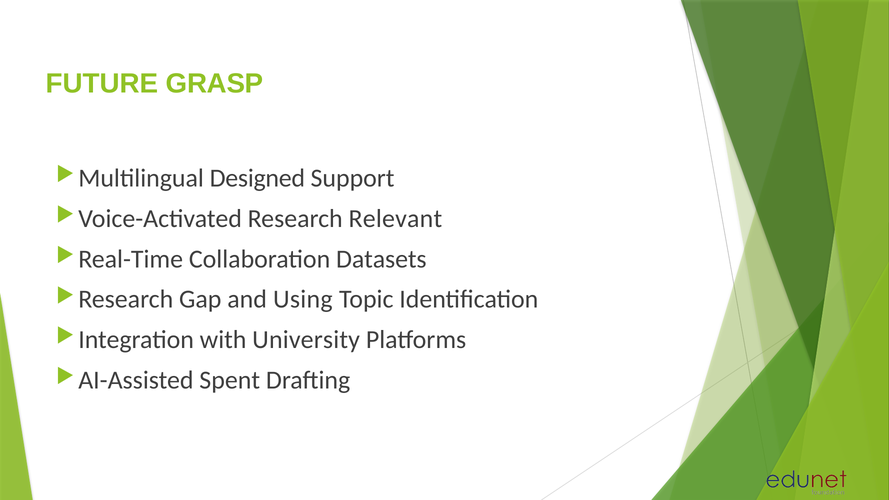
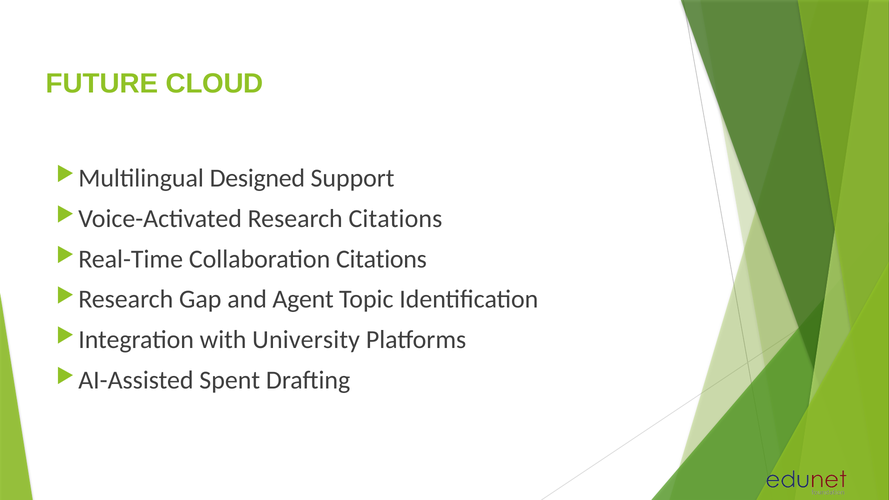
GRASP: GRASP -> CLOUD
Research Relevant: Relevant -> Citations
Collaboration Datasets: Datasets -> Citations
Using: Using -> Agent
